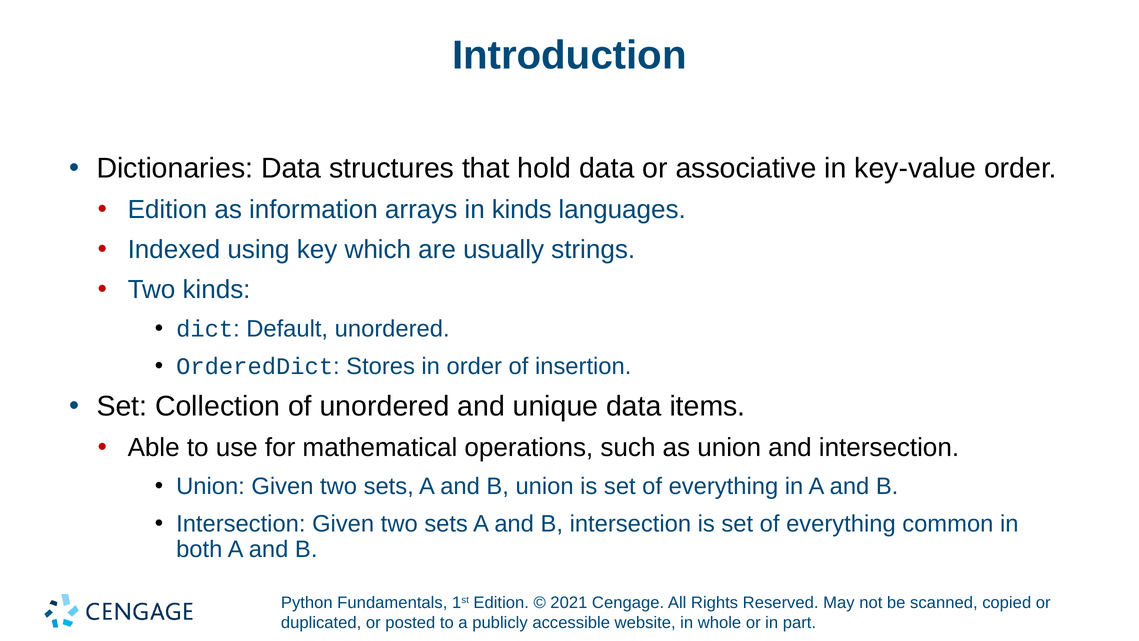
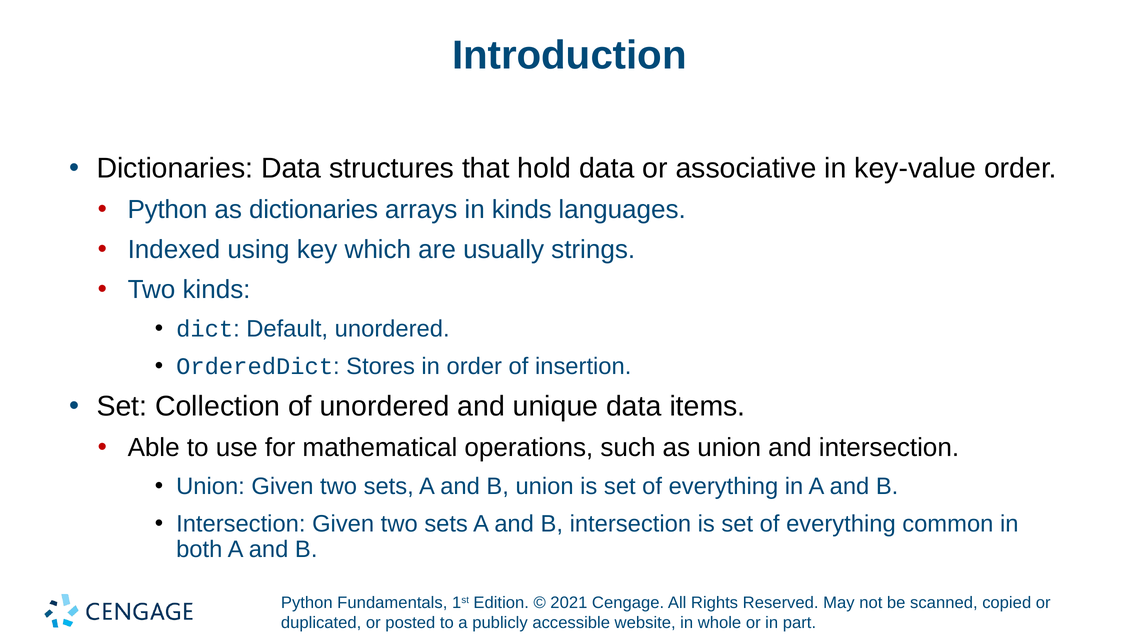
Edition at (167, 210): Edition -> Python
as information: information -> dictionaries
